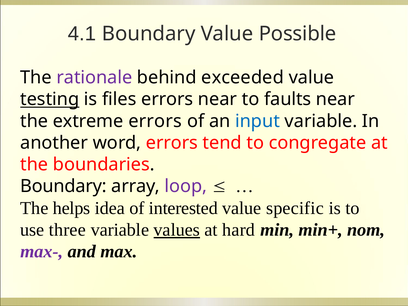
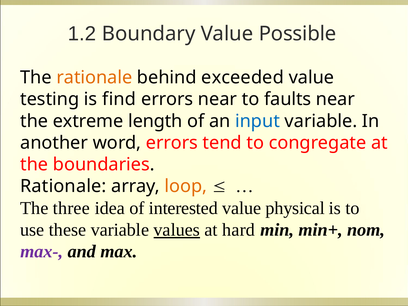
4.1: 4.1 -> 1.2
rationale at (94, 78) colour: purple -> orange
testing underline: present -> none
files: files -> find
extreme errors: errors -> length
Boundary at (64, 186): Boundary -> Rationale
loop colour: purple -> orange
helps: helps -> three
specific: specific -> physical
three: three -> these
